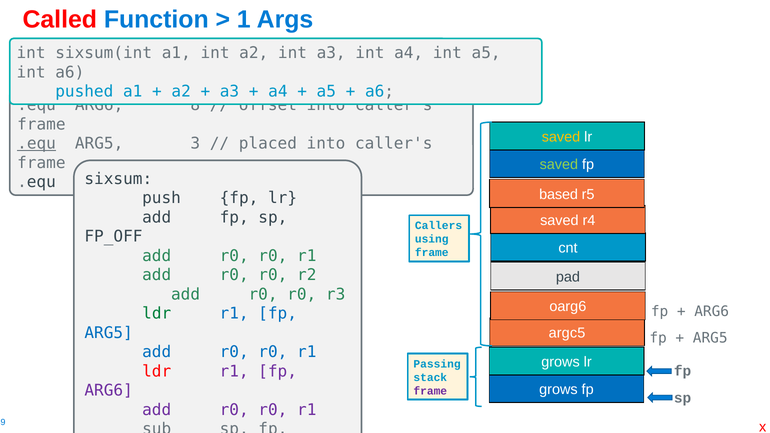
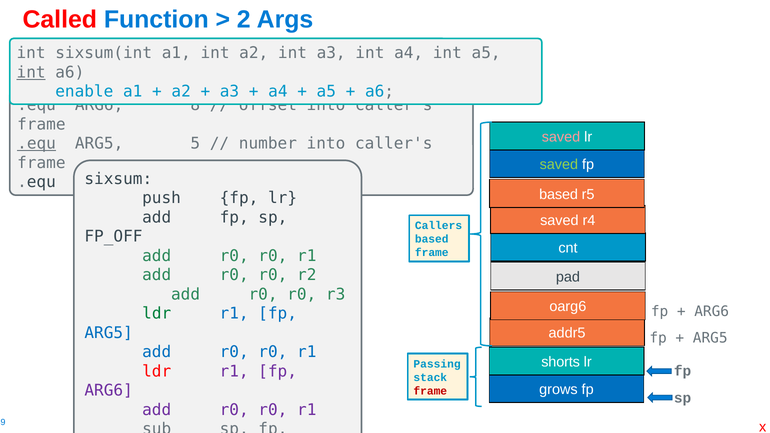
1: 1 -> 2
int at (31, 72) underline: none -> present
pushed: pushed -> enable
saved at (561, 137) colour: yellow -> pink
3: 3 -> 5
placed: placed -> number
using at (432, 239): using -> based
argc5: argc5 -> addr5
grows at (561, 362): grows -> shorts
frame at (430, 391) colour: purple -> red
